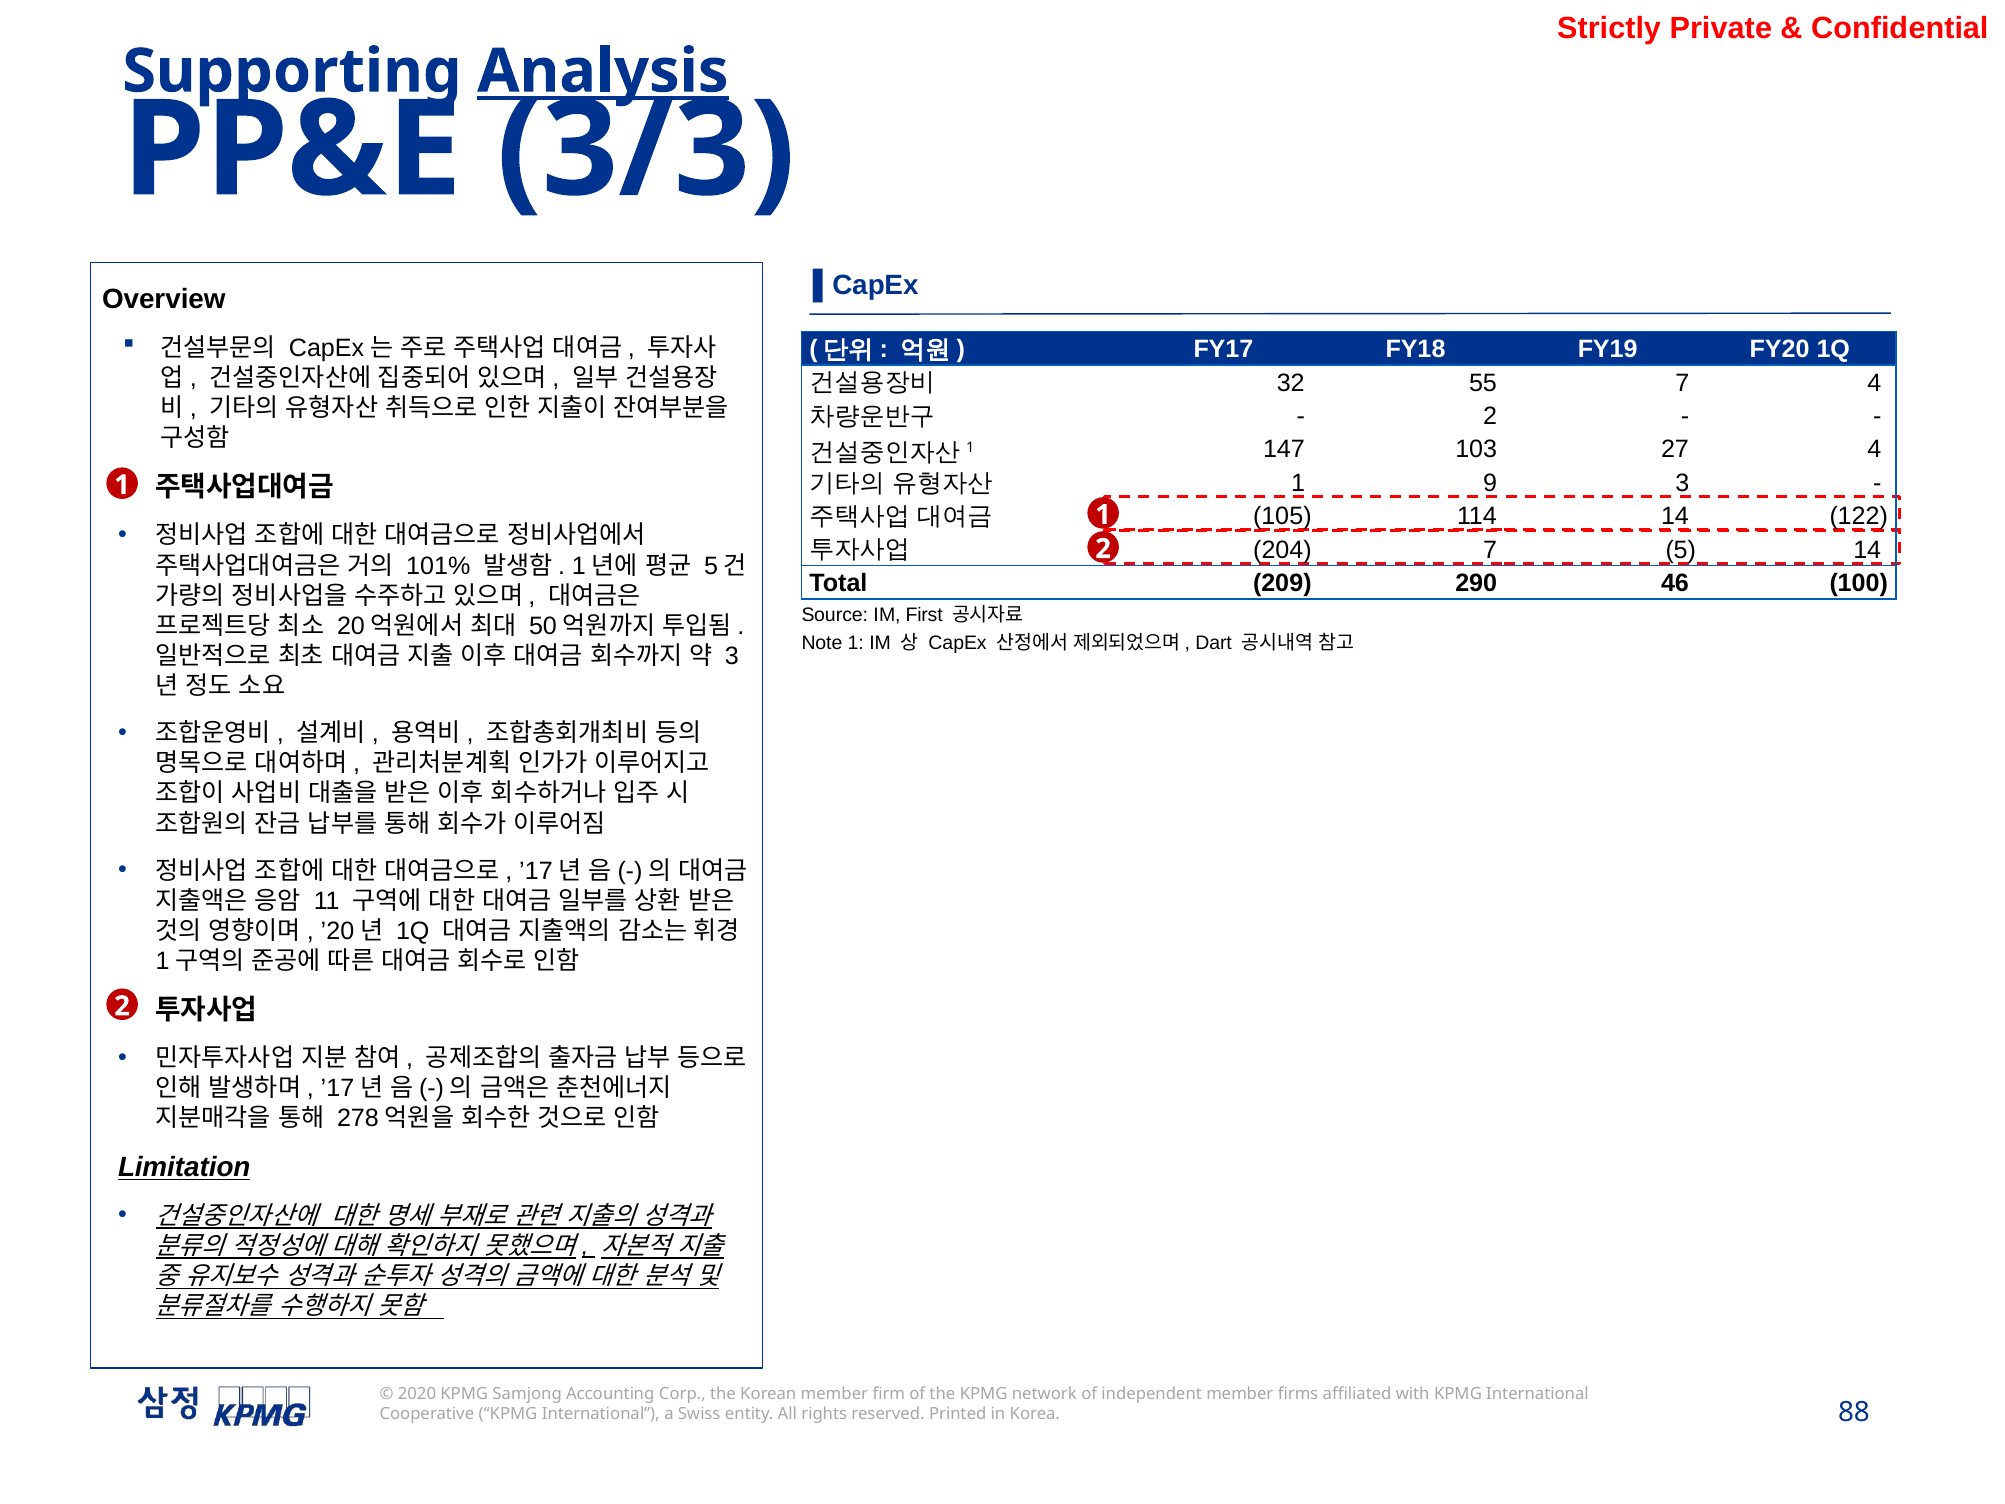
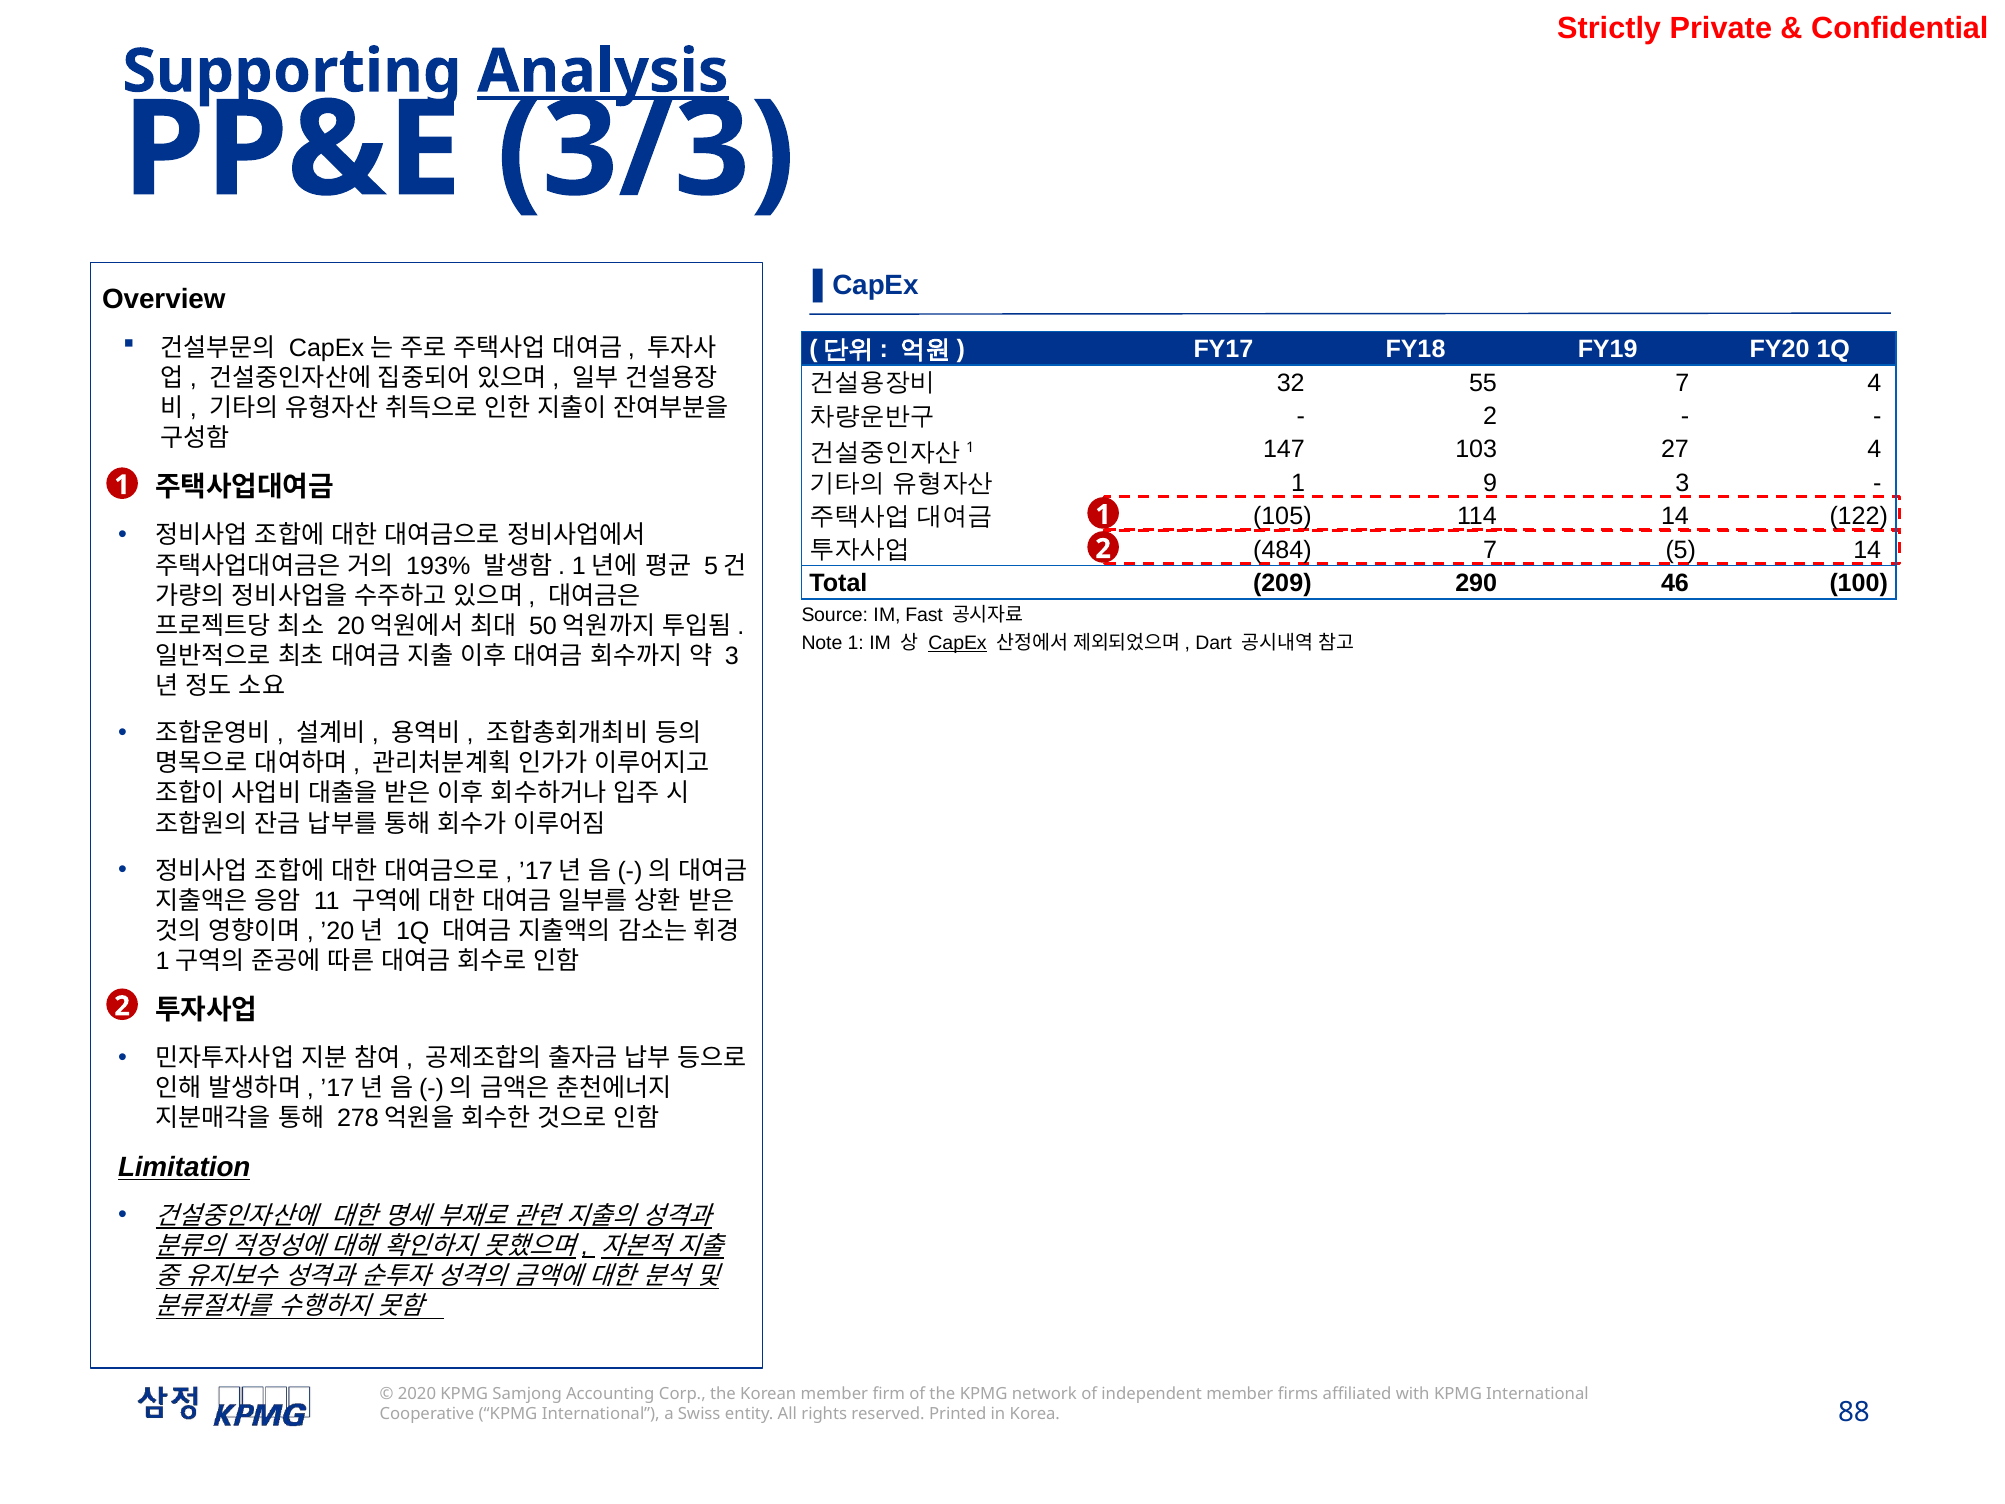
204: 204 -> 484
101%: 101% -> 193%
First: First -> Fast
CapEx underline: none -> present
